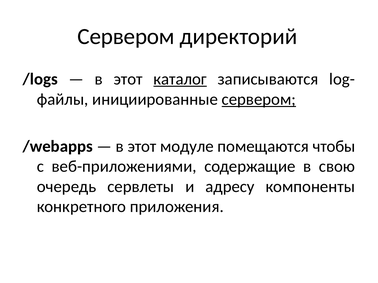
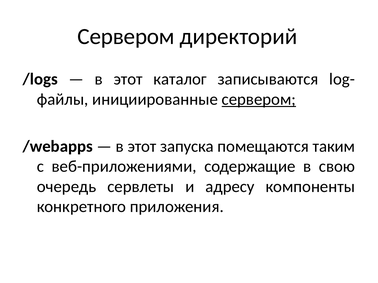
каталог underline: present -> none
модуле: модуле -> запуска
чтобы: чтобы -> таким
